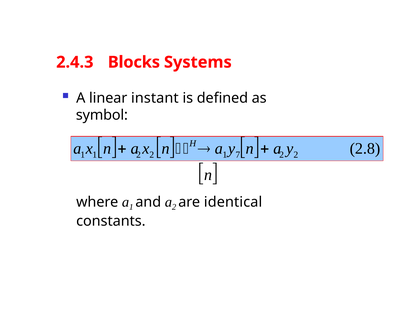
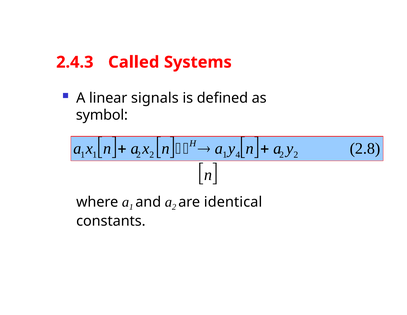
Blocks: Blocks -> Called
instant: instant -> signals
7: 7 -> 4
